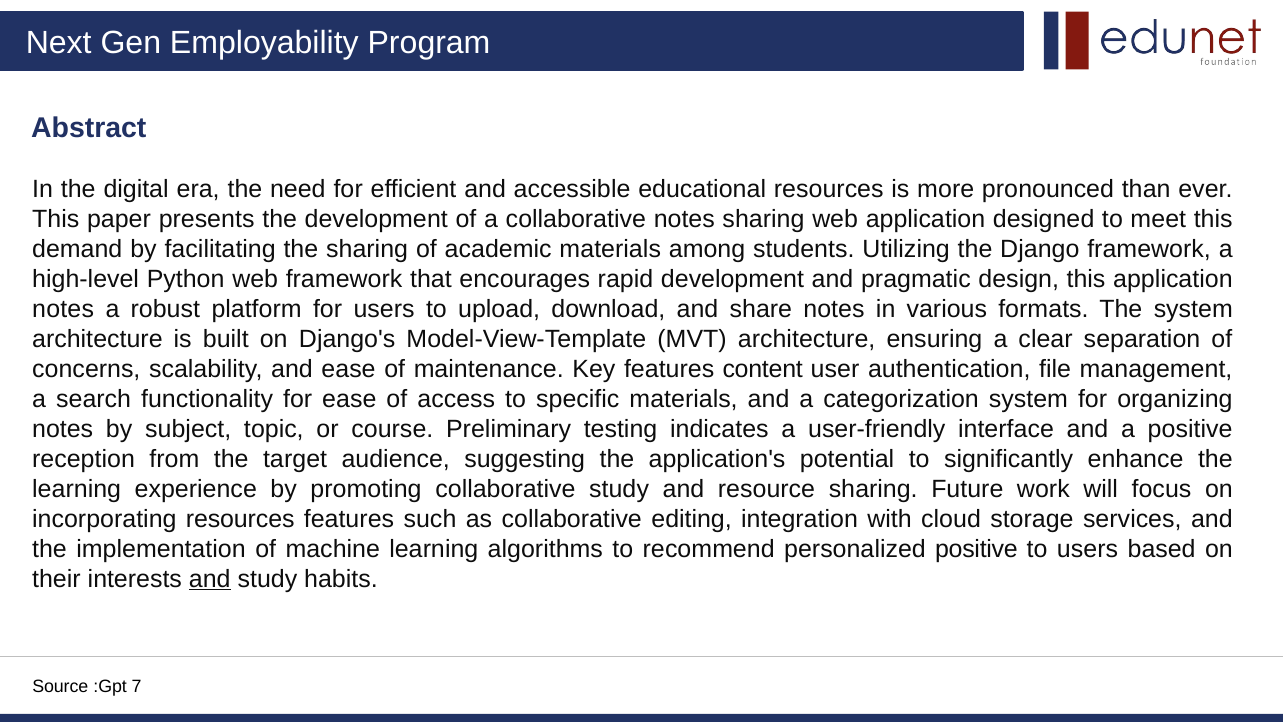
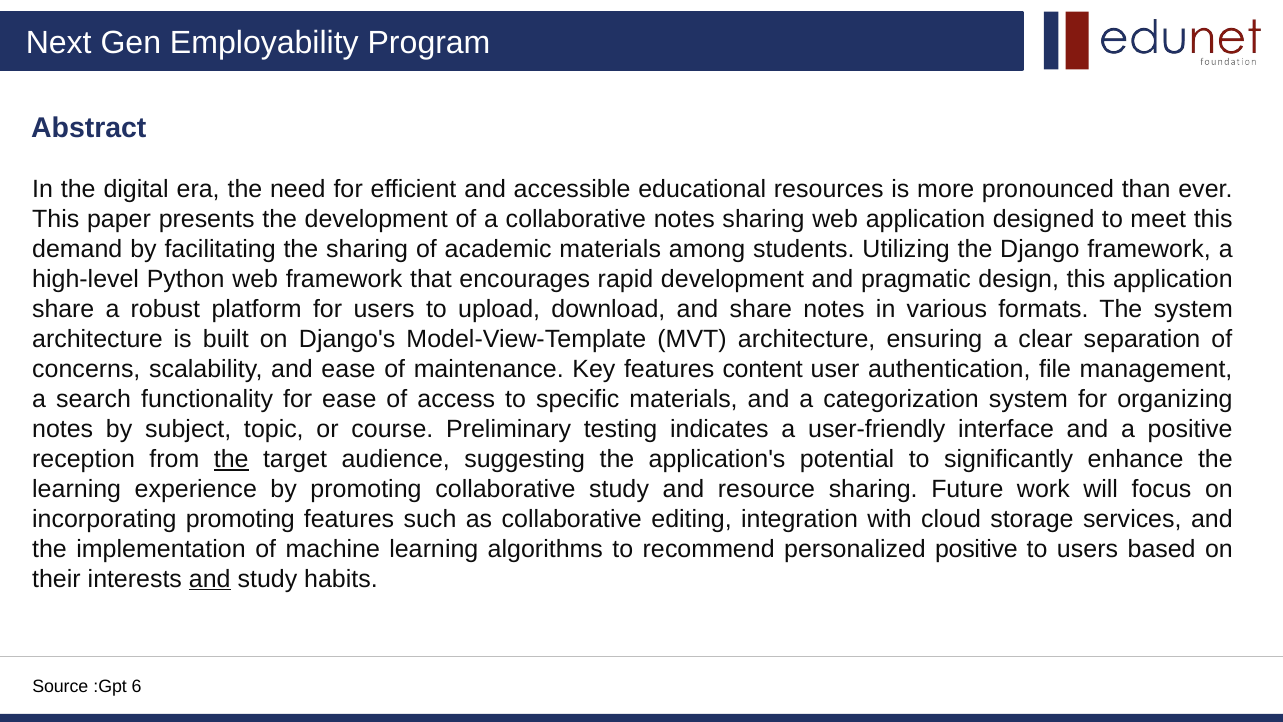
notes at (63, 309): notes -> share
the at (231, 459) underline: none -> present
incorporating resources: resources -> promoting
7: 7 -> 6
